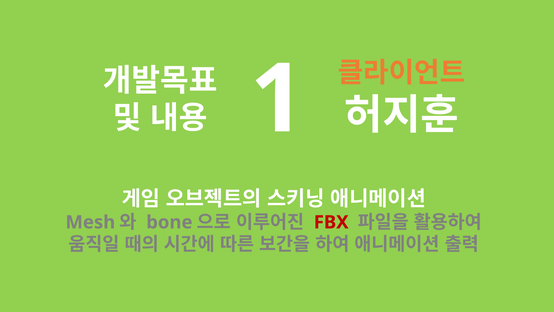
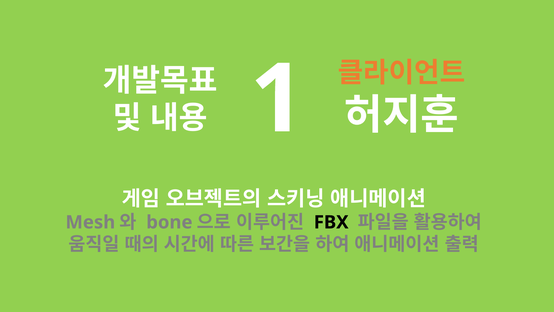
FBX colour: red -> black
